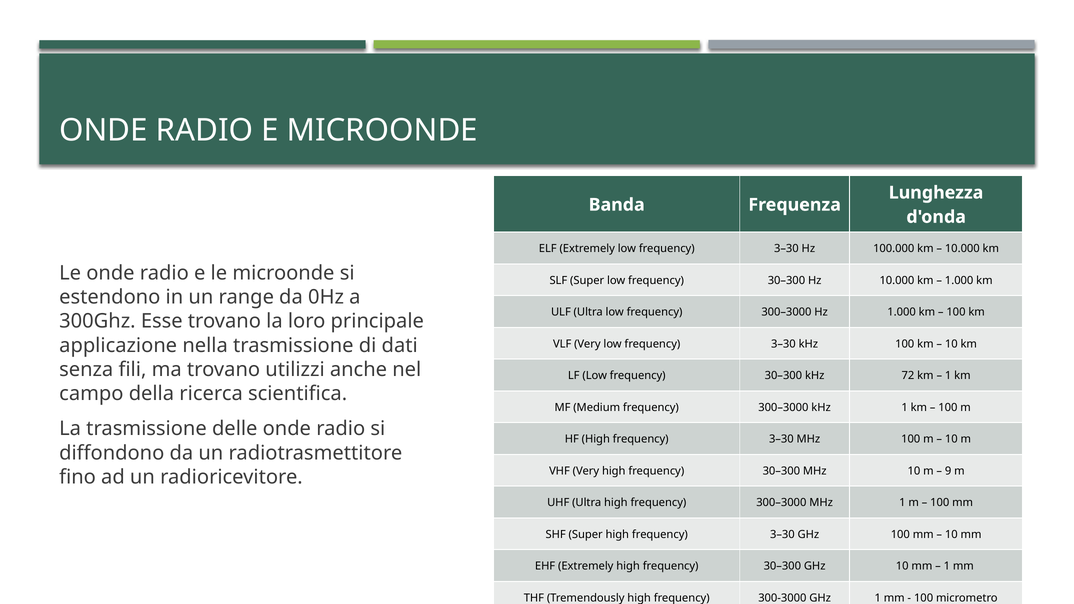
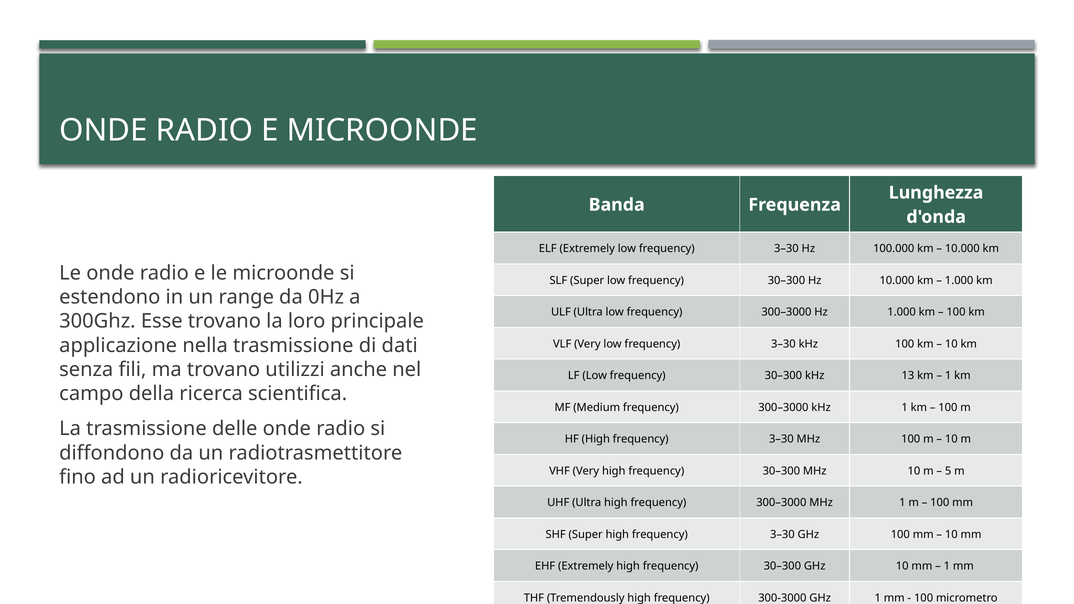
72: 72 -> 13
9: 9 -> 5
